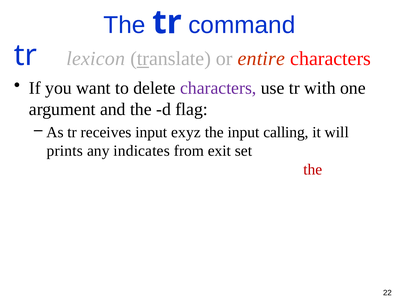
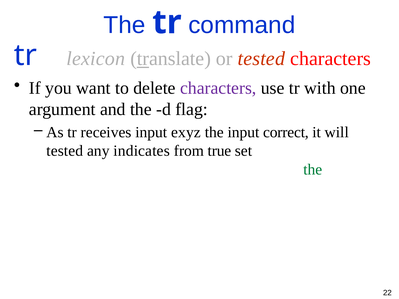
or entire: entire -> tested
calling: calling -> correct
prints at (65, 151): prints -> tested
exit: exit -> true
the at (313, 170) colour: red -> green
